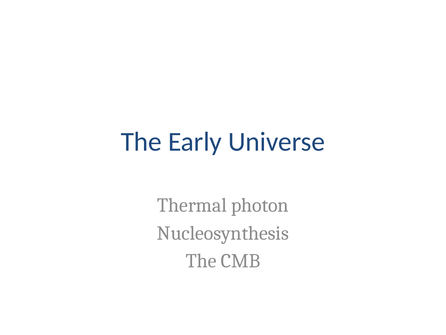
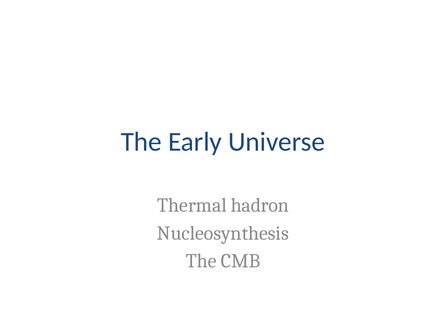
photon: photon -> hadron
